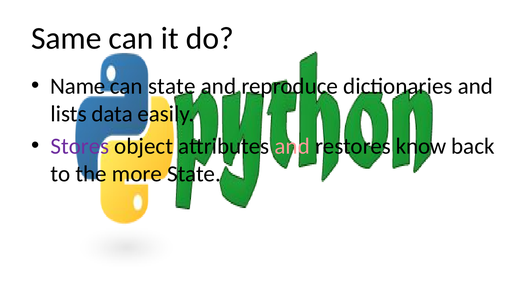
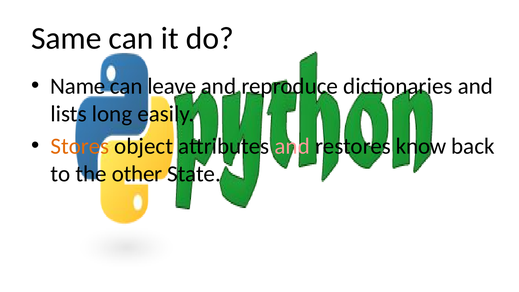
can state: state -> leave
data: data -> long
Stores colour: purple -> orange
more: more -> other
